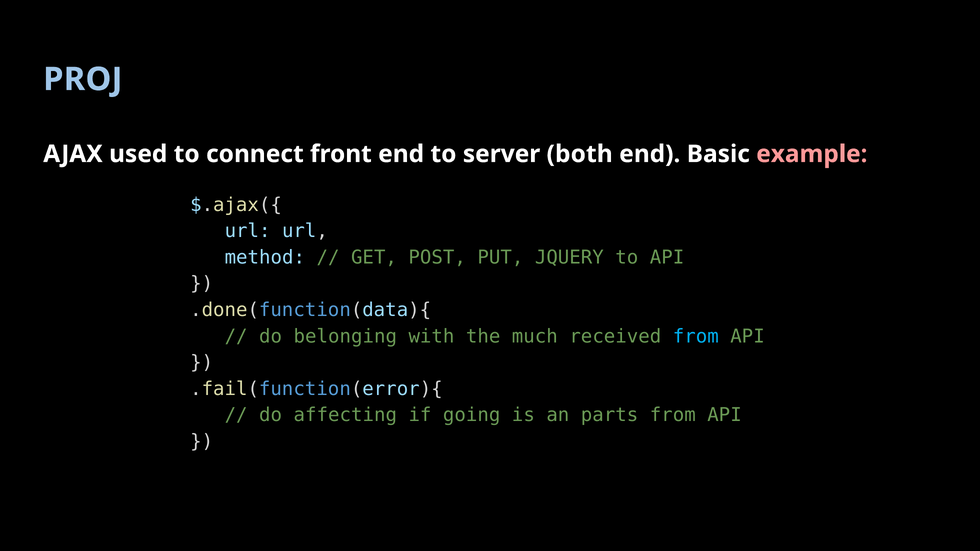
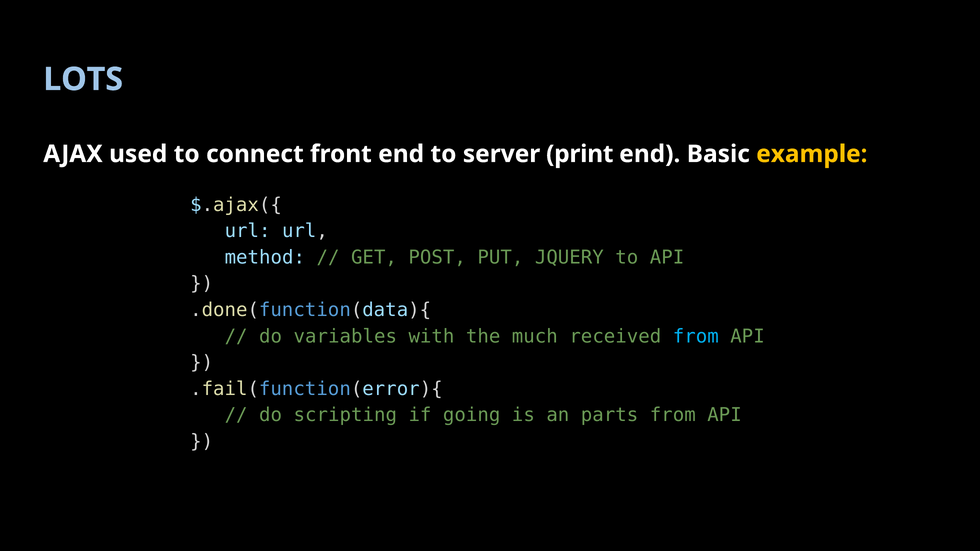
PROJ: PROJ -> LOTS
both: both -> print
example colour: pink -> yellow
belonging: belonging -> variables
affecting: affecting -> scripting
